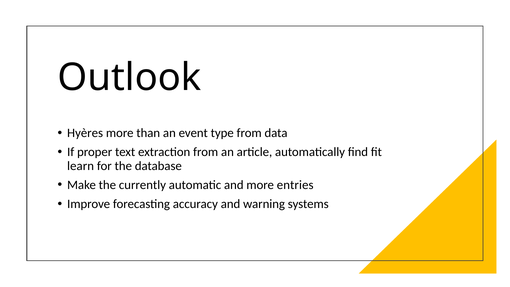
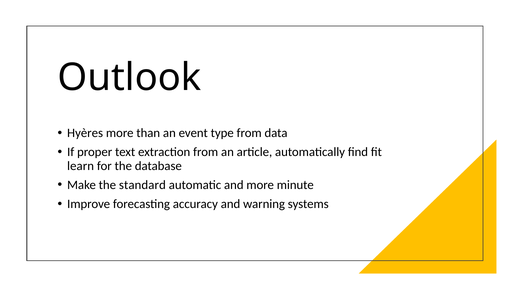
currently: currently -> standard
entries: entries -> minute
